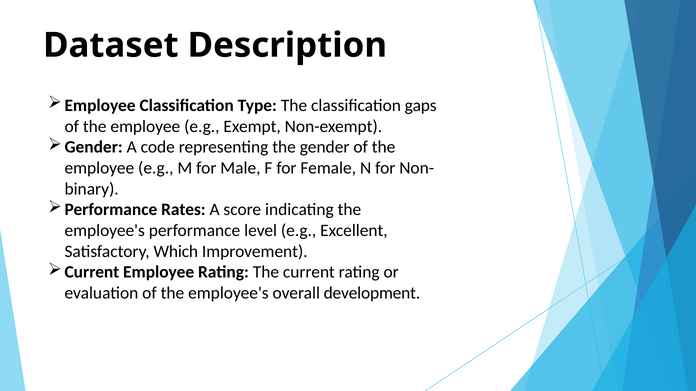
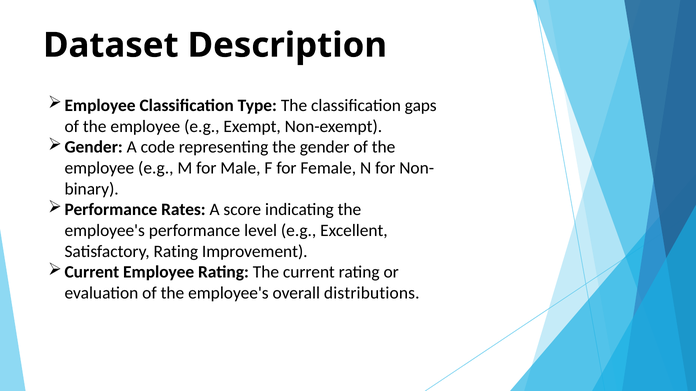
Satisfactory Which: Which -> Rating
development: development -> distributions
